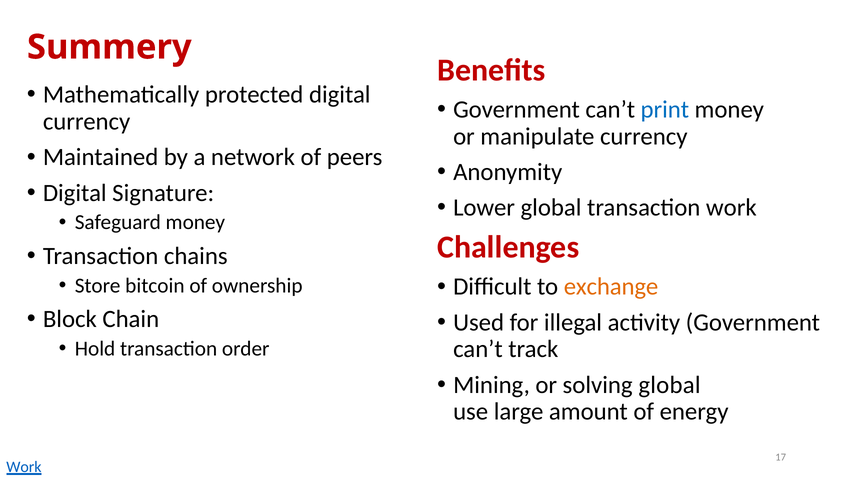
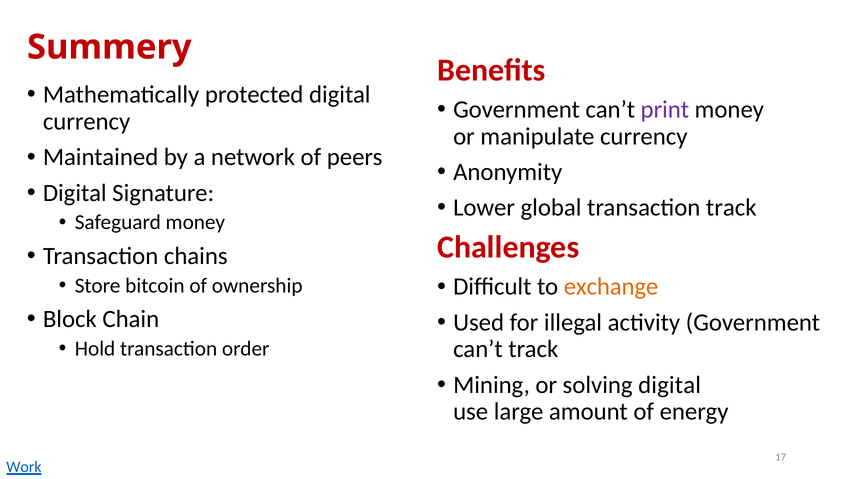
print colour: blue -> purple
transaction work: work -> track
solving global: global -> digital
